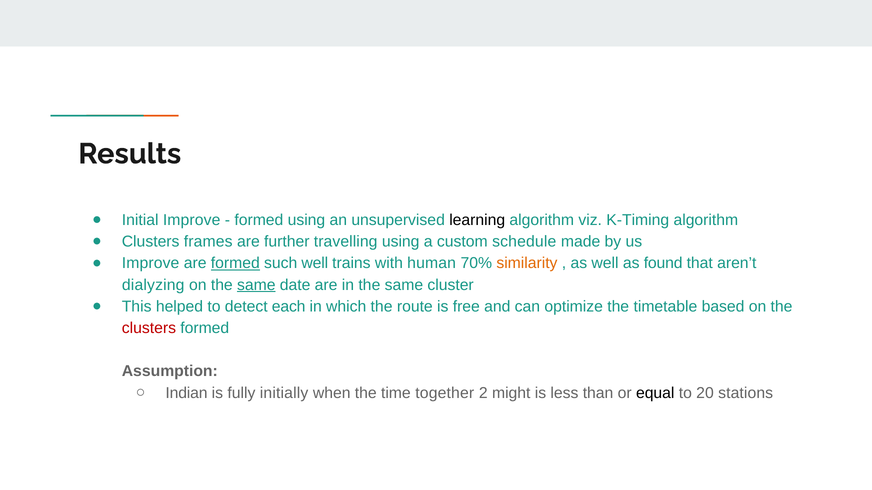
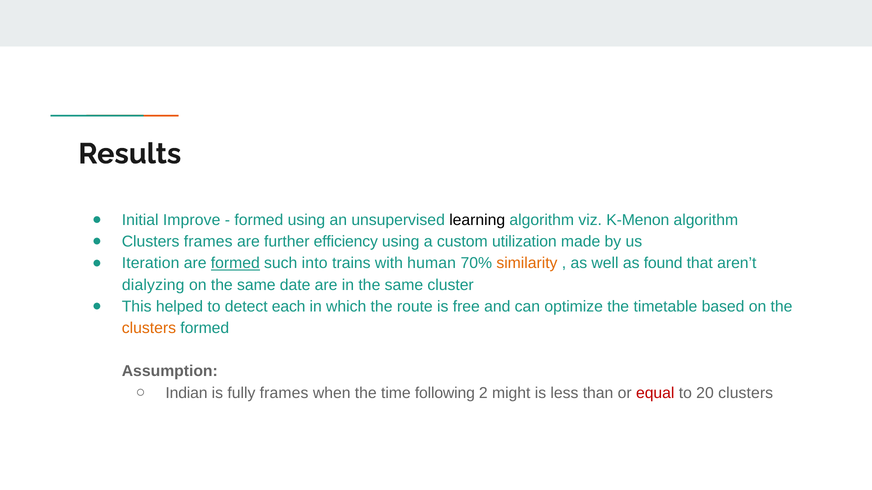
K-Timing: K-Timing -> K-Menon
travelling: travelling -> efficiency
schedule: schedule -> utilization
Improve at (151, 264): Improve -> Iteration
such well: well -> into
same at (256, 285) underline: present -> none
clusters at (149, 328) colour: red -> orange
fully initially: initially -> frames
together: together -> following
equal colour: black -> red
20 stations: stations -> clusters
